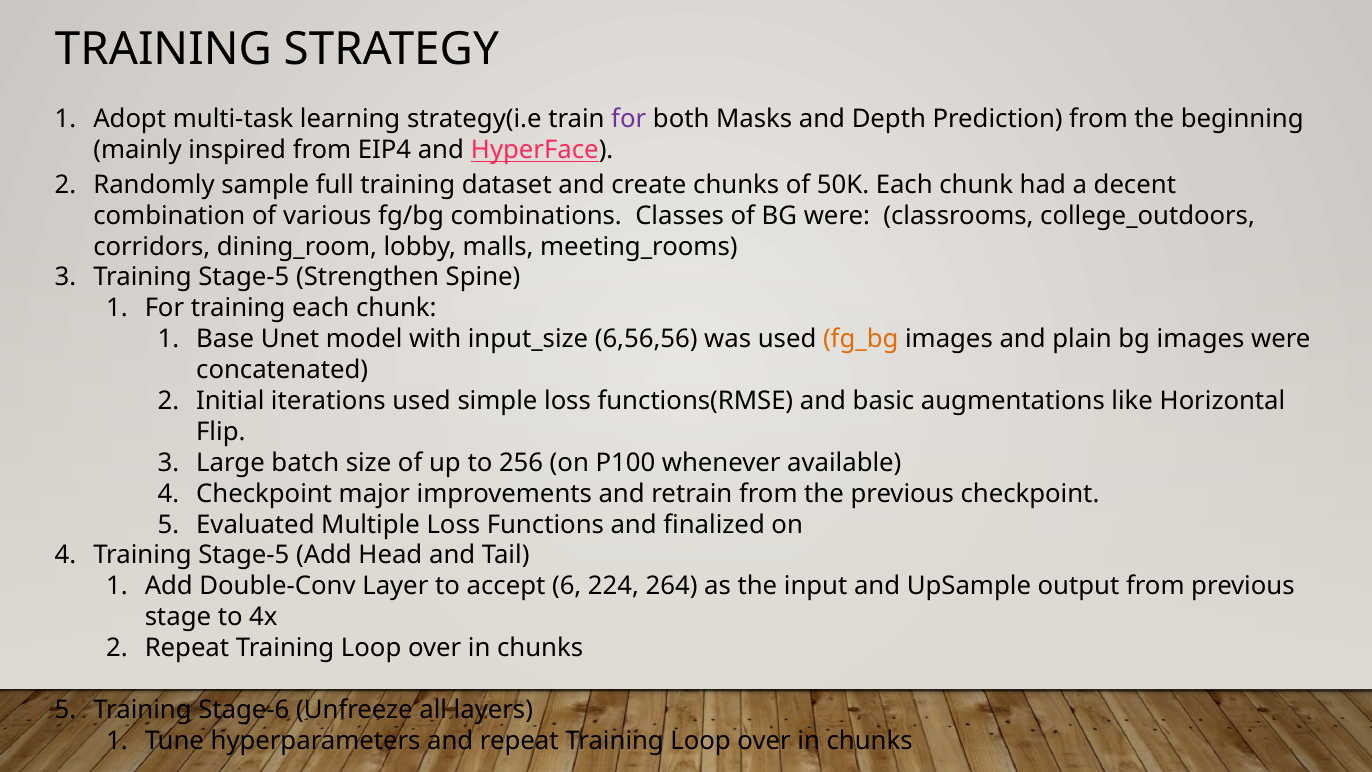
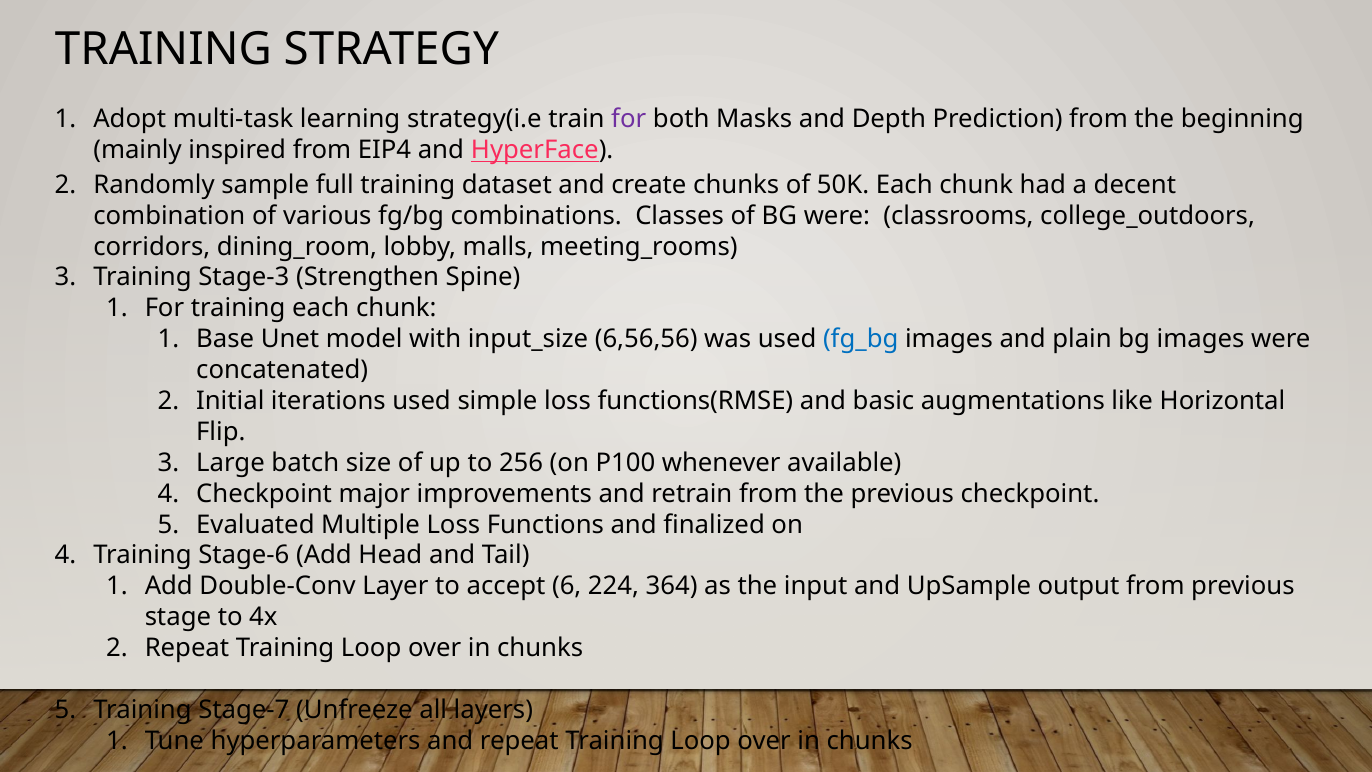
Stage-5 at (244, 277): Stage-5 -> Stage-3
fg_bg colour: orange -> blue
Stage-5 at (244, 555): Stage-5 -> Stage-6
264: 264 -> 364
Stage-6: Stage-6 -> Stage-7
